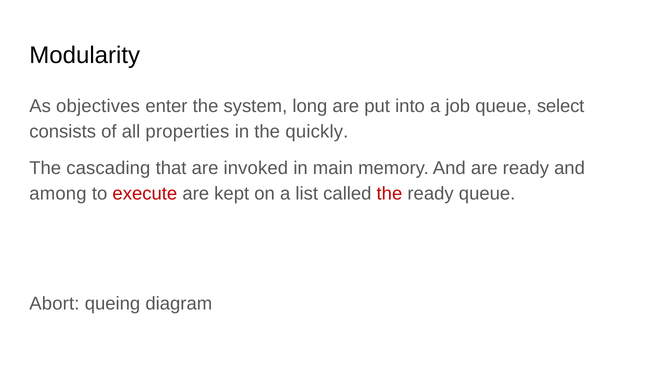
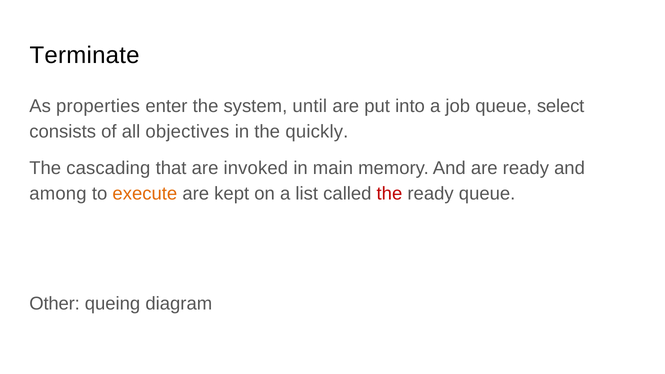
Modularity: Modularity -> Terminate
objectives: objectives -> properties
long: long -> until
properties: properties -> objectives
execute colour: red -> orange
Abort: Abort -> Other
